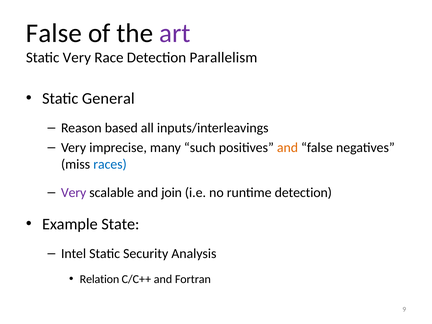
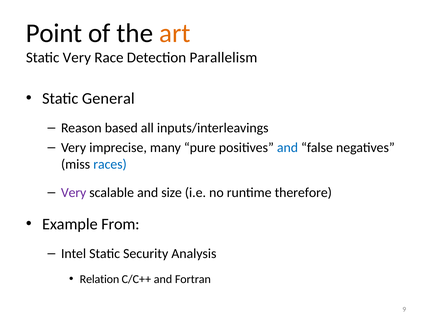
False at (54, 33): False -> Point
art colour: purple -> orange
such: such -> pure
and at (287, 148) colour: orange -> blue
join: join -> size
runtime detection: detection -> therefore
State: State -> From
